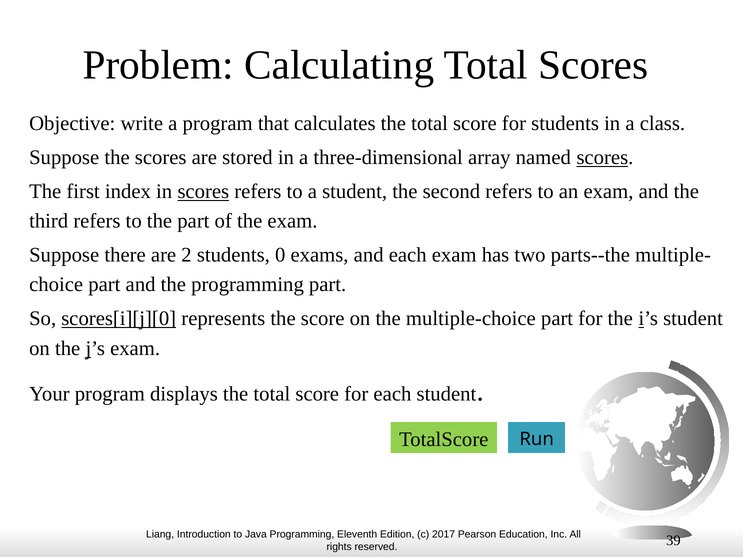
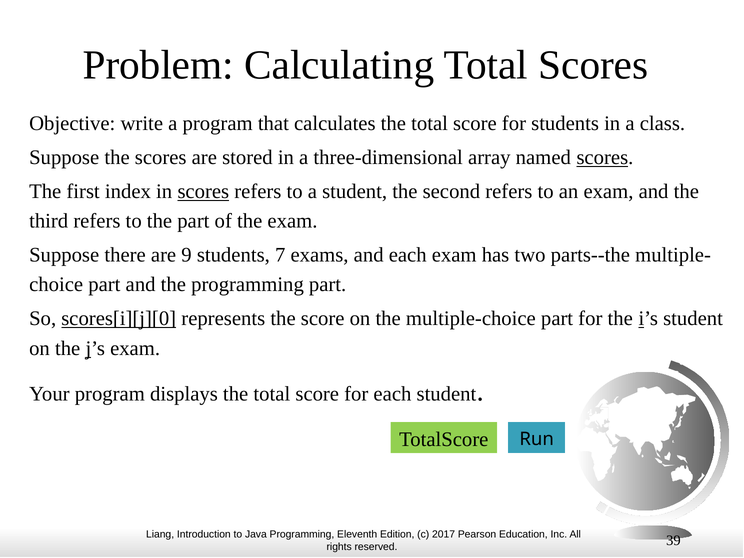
2: 2 -> 9
0: 0 -> 7
